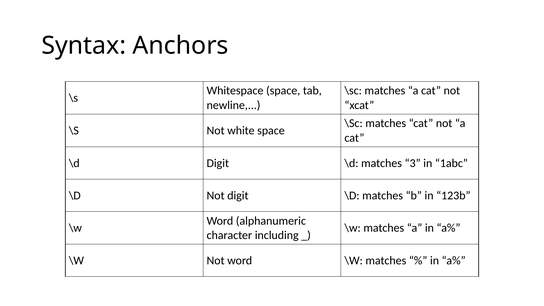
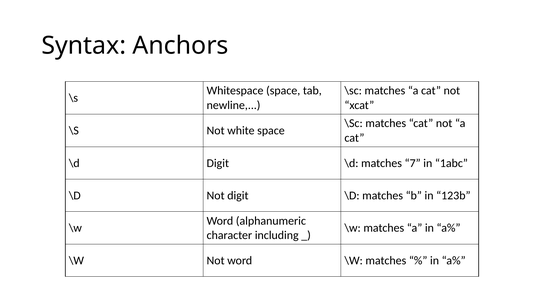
3: 3 -> 7
